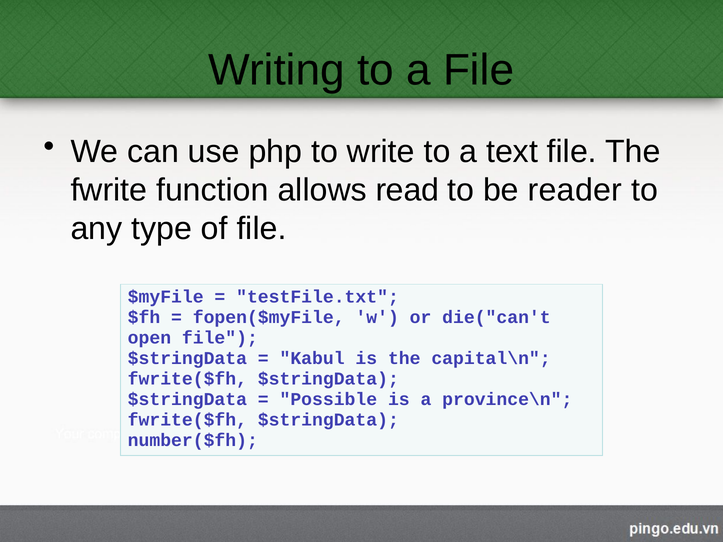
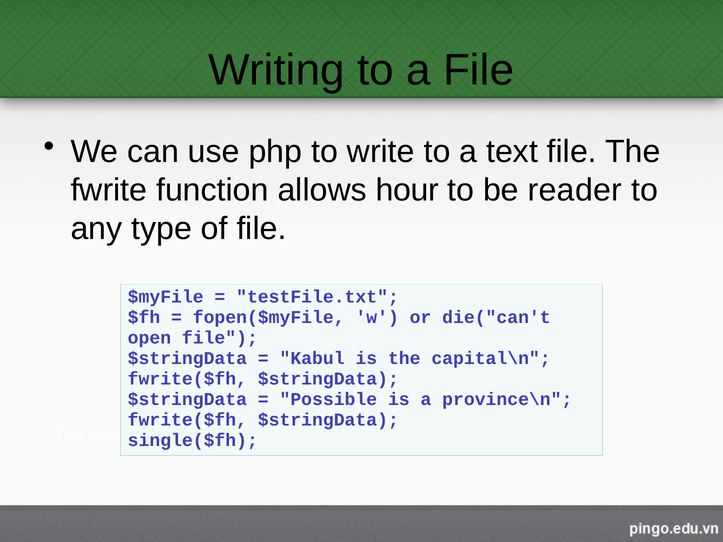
read: read -> hour
number($fh: number($fh -> single($fh
